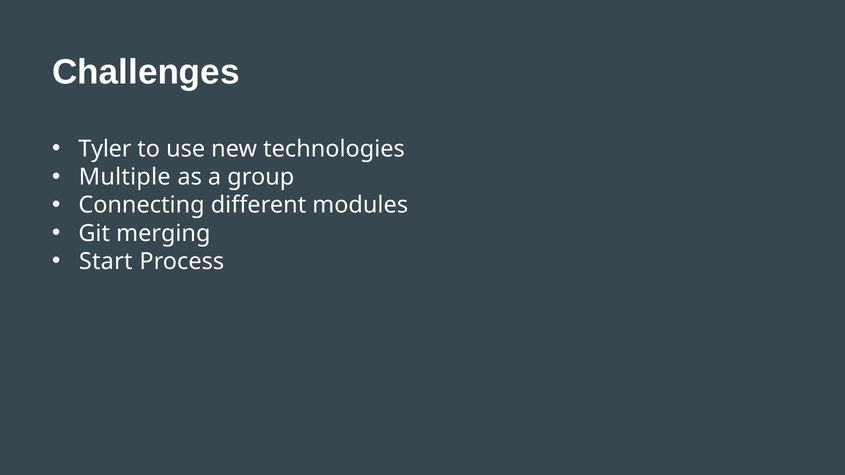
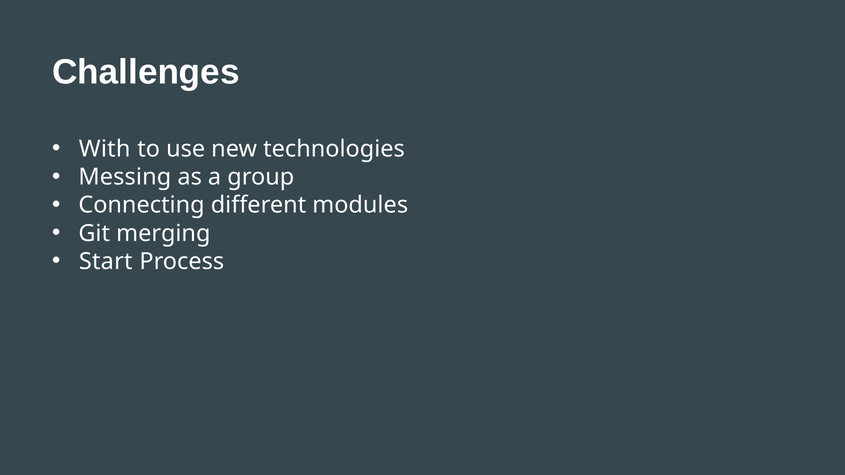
Tyler: Tyler -> With
Multiple: Multiple -> Messing
